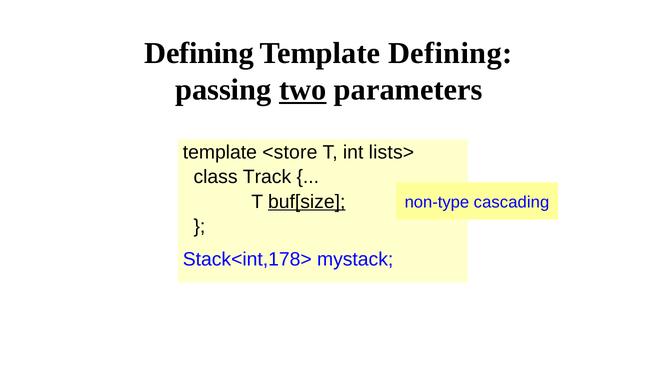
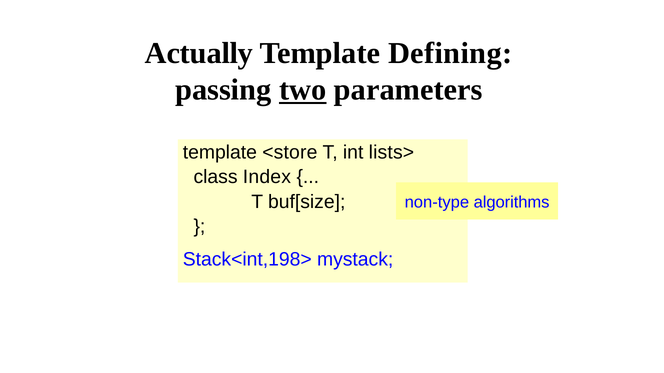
Defining at (199, 53): Defining -> Actually
Track: Track -> Index
buf[size underline: present -> none
cascading: cascading -> algorithms
Stack<int,178>: Stack<int,178> -> Stack<int,198>
